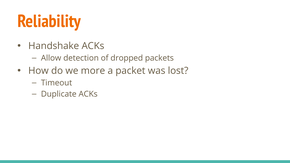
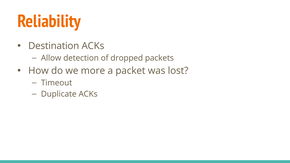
Handshake: Handshake -> Destination
